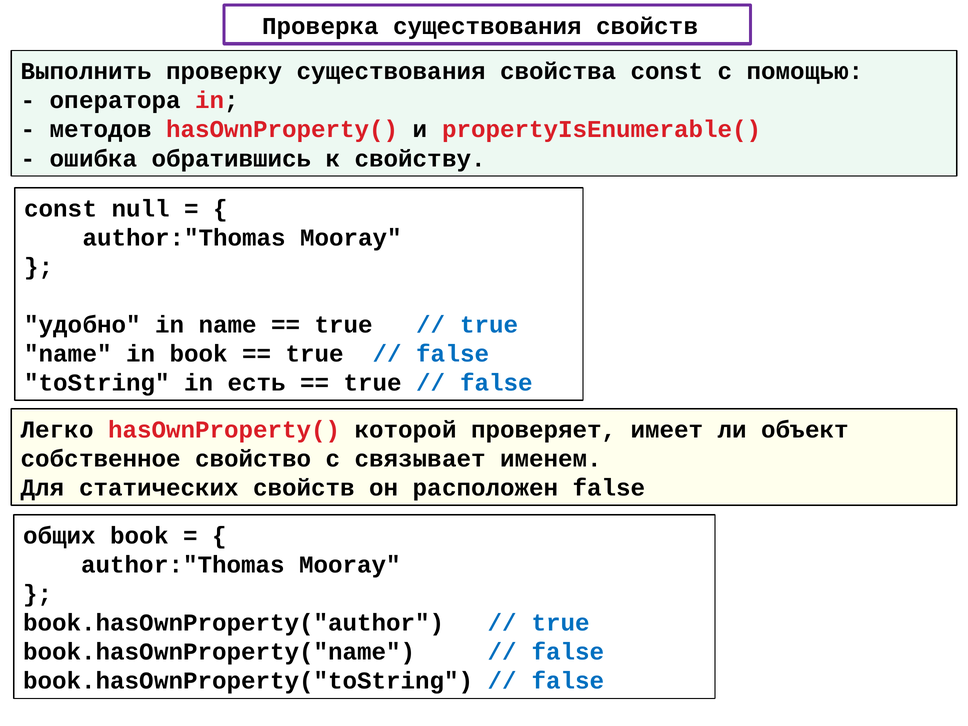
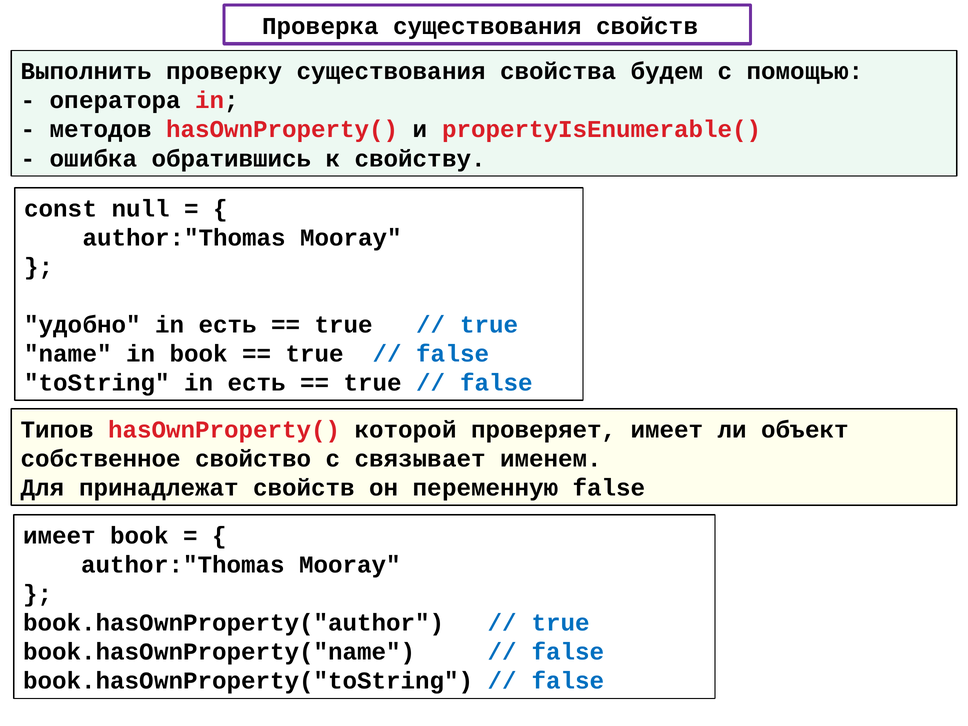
свойства const: const -> будем
name at (228, 325): name -> есть
Легко: Легко -> Типов
статических: статических -> принадлежат
расположен: расположен -> переменную
общих at (60, 536): общих -> имеет
